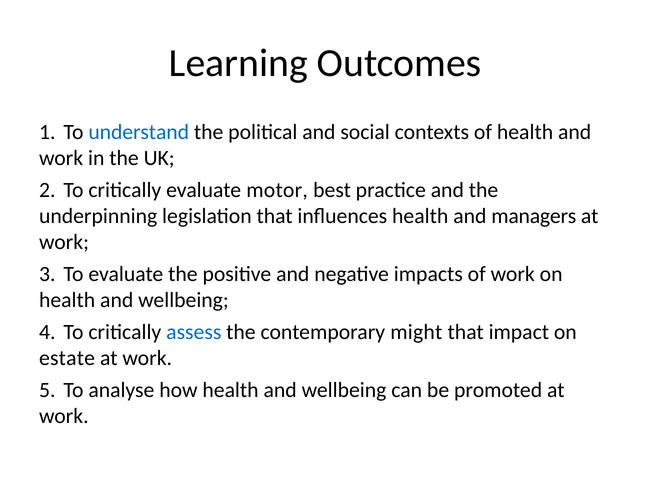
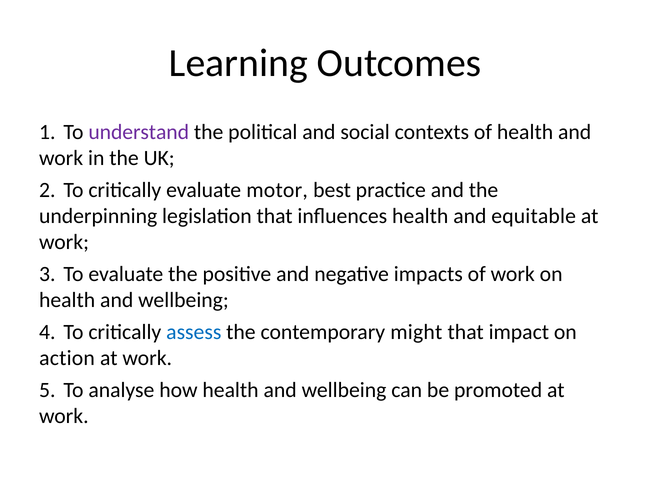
understand colour: blue -> purple
managers: managers -> equitable
estate: estate -> action
